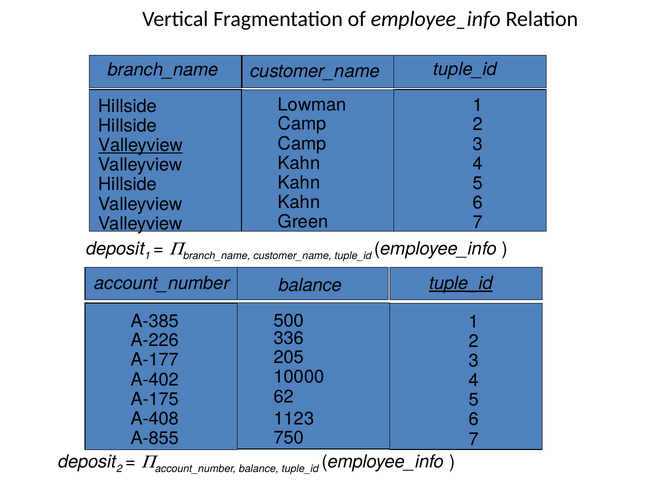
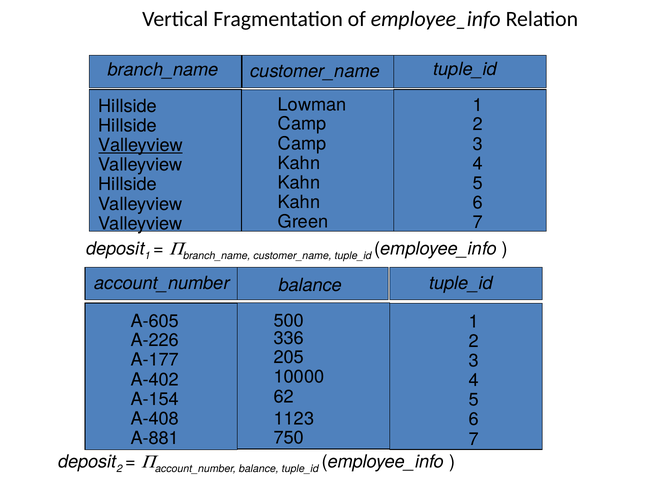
tuple_id at (461, 283) underline: present -> none
A-385: A-385 -> A-605
A-175: A-175 -> A-154
A-855: A-855 -> A-881
